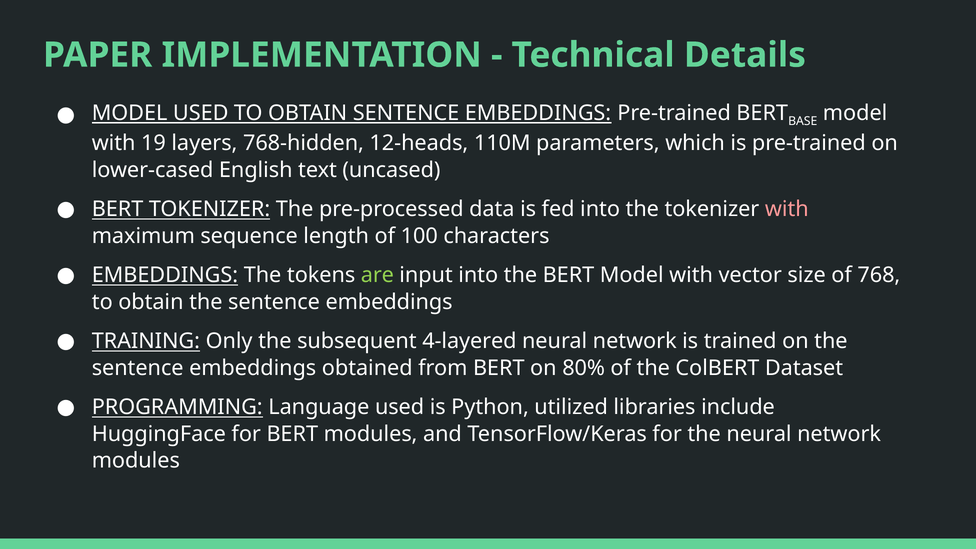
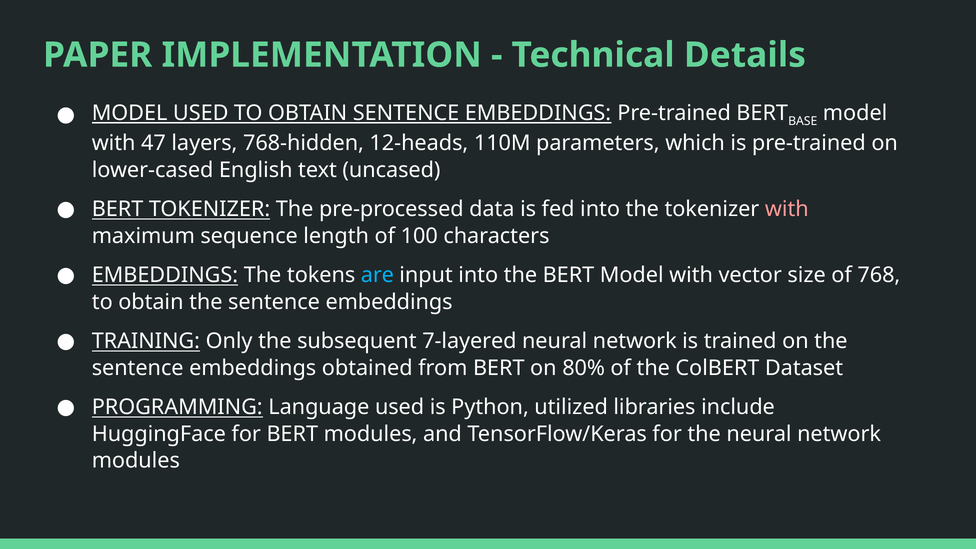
19: 19 -> 47
are colour: light green -> light blue
4-layered: 4-layered -> 7-layered
